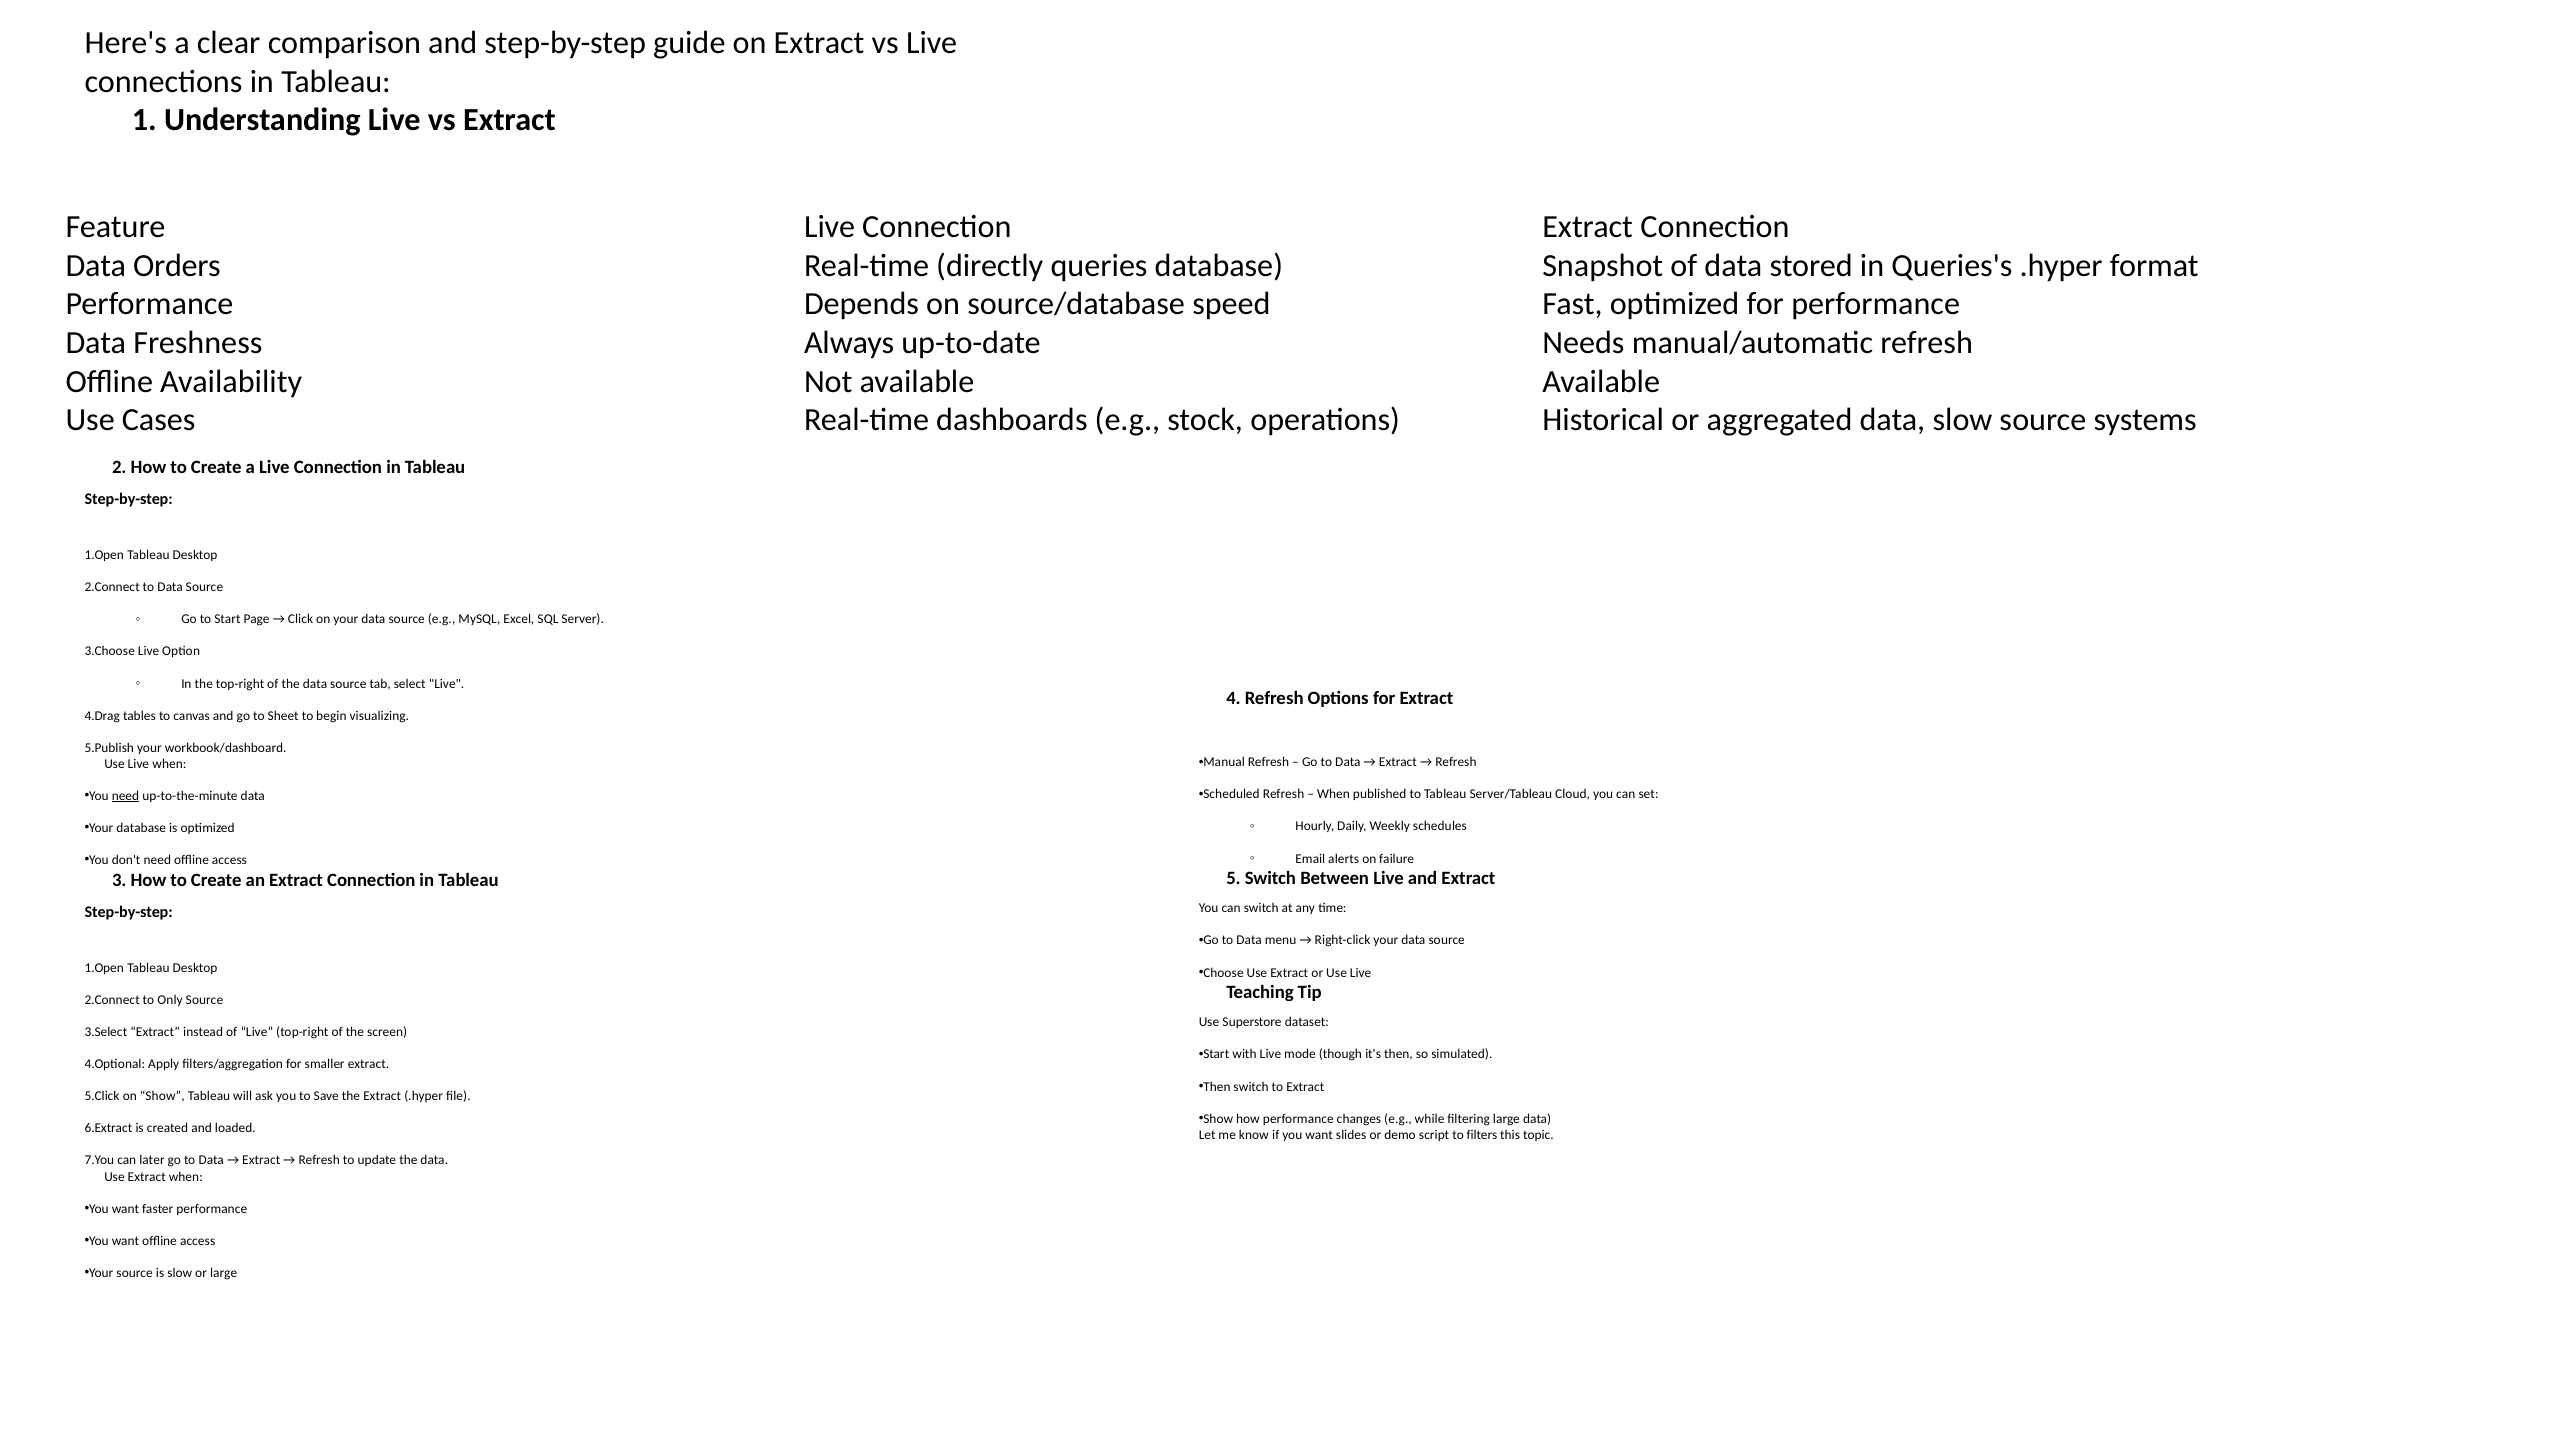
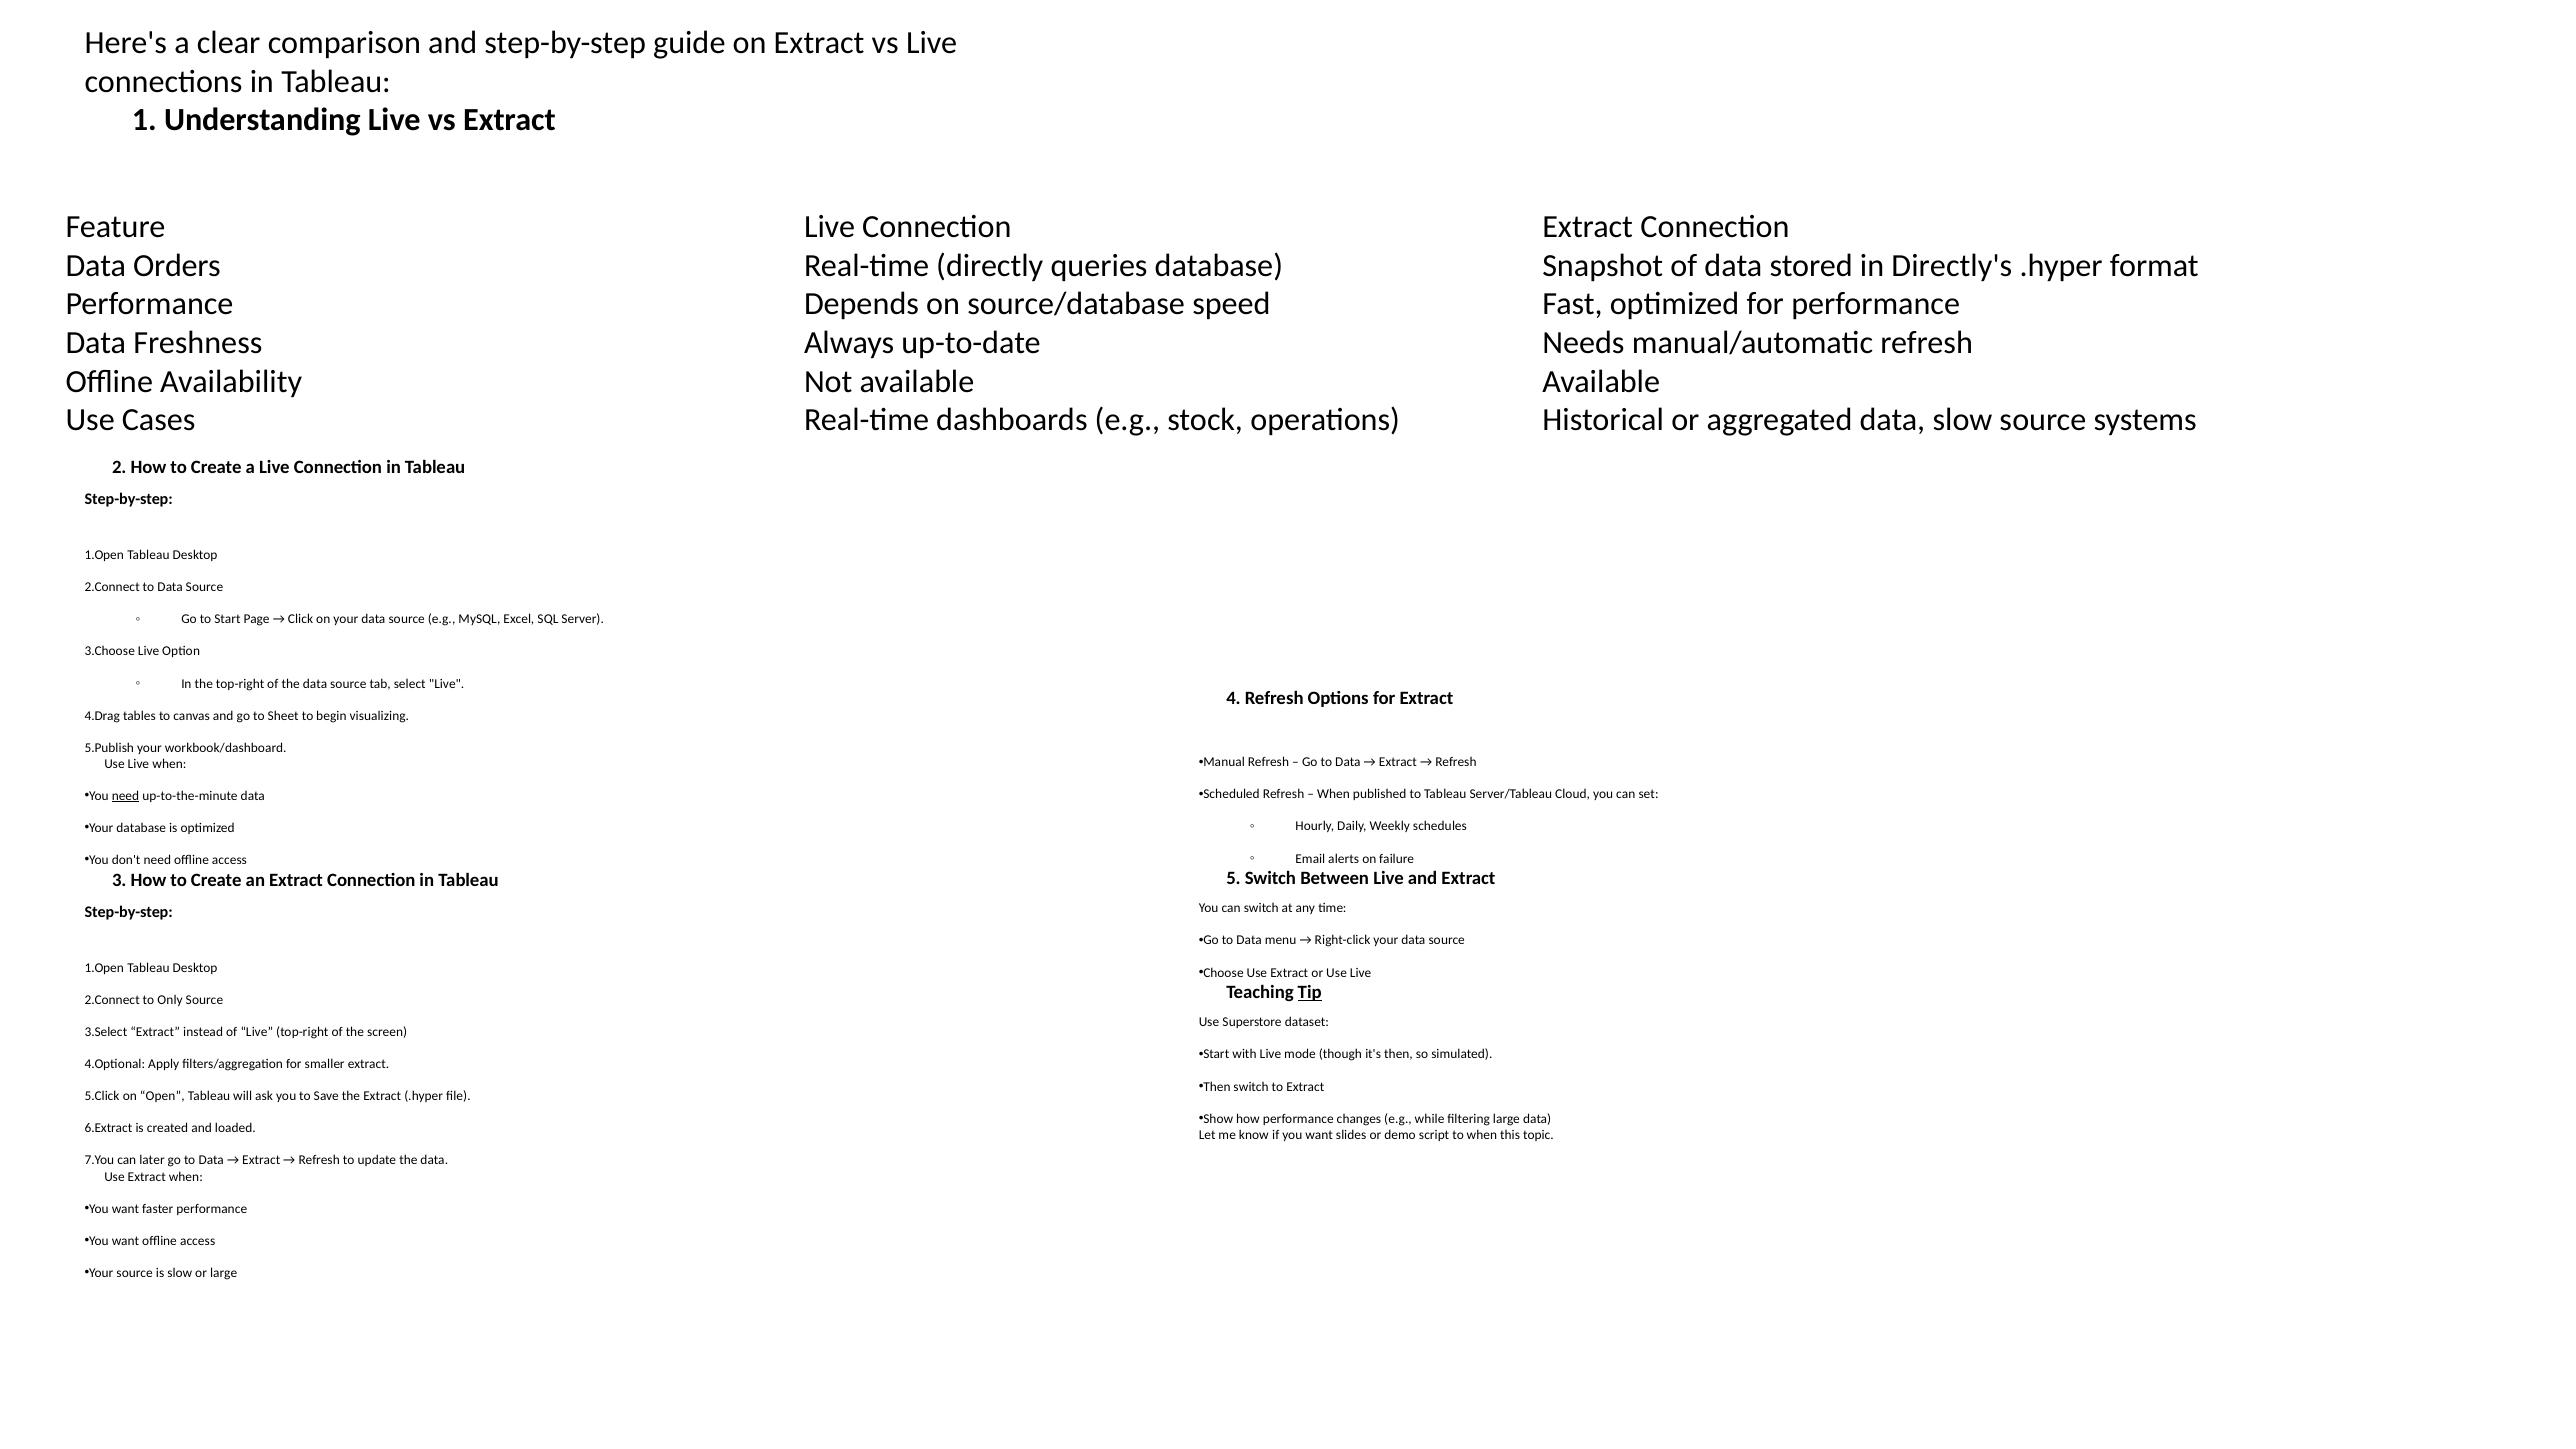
Queries's: Queries's -> Directly's
Tip underline: none -> present
on Show: Show -> Open
to filters: filters -> when
